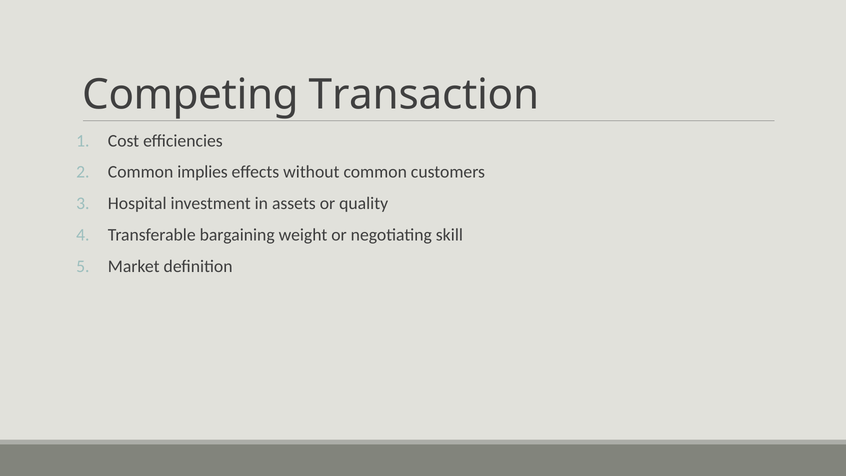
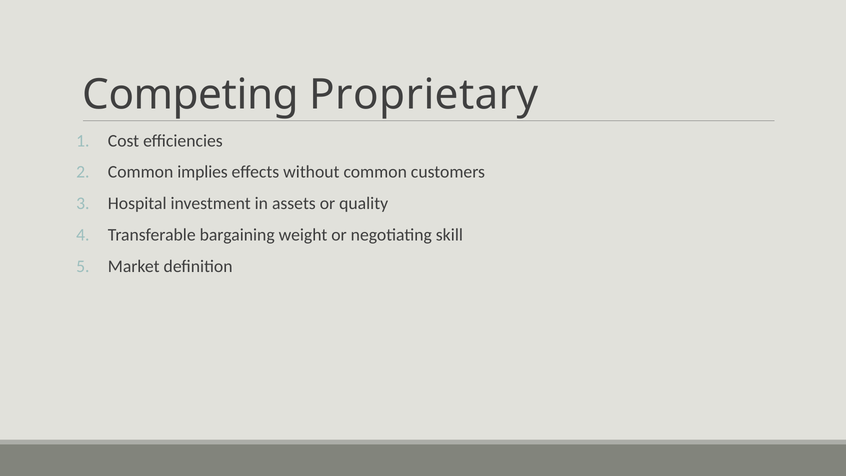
Transaction: Transaction -> Proprietary
